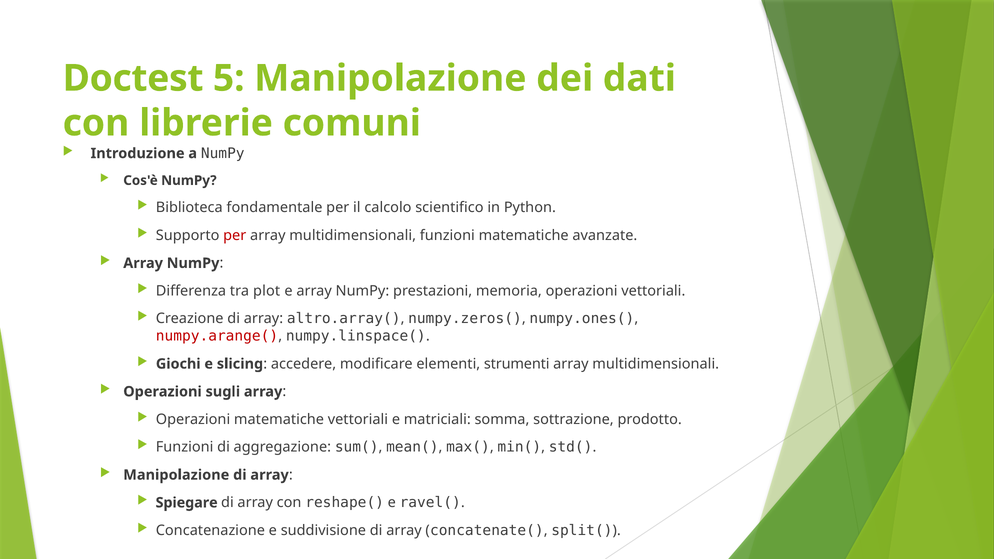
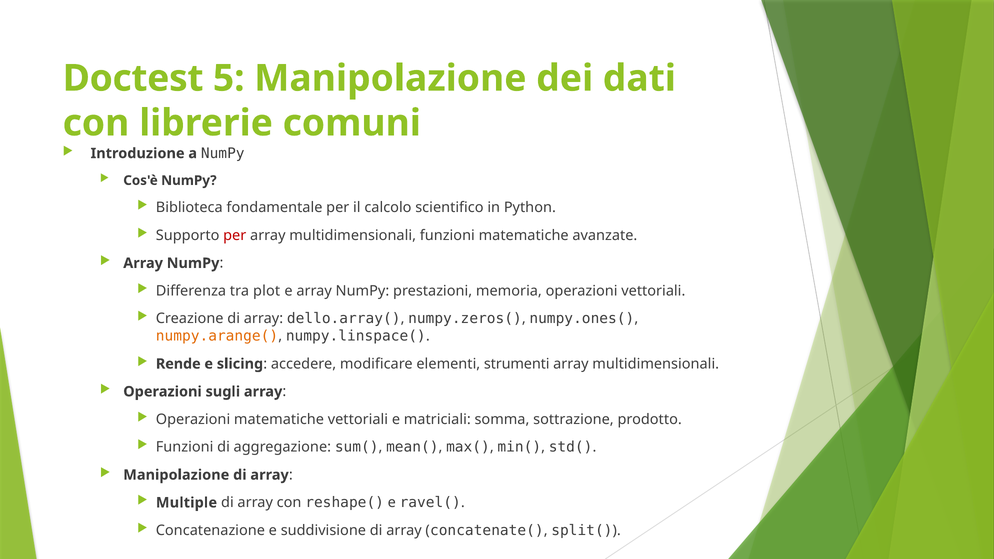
altro.array(: altro.array( -> dello.array(
numpy.arange( colour: red -> orange
Giochi: Giochi -> Rende
Spiegare: Spiegare -> Multiple
